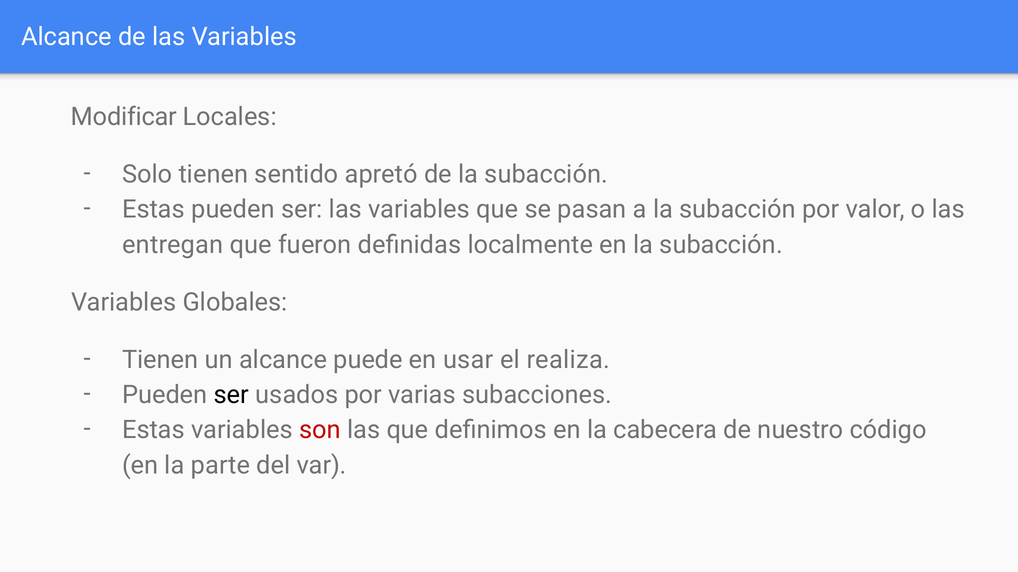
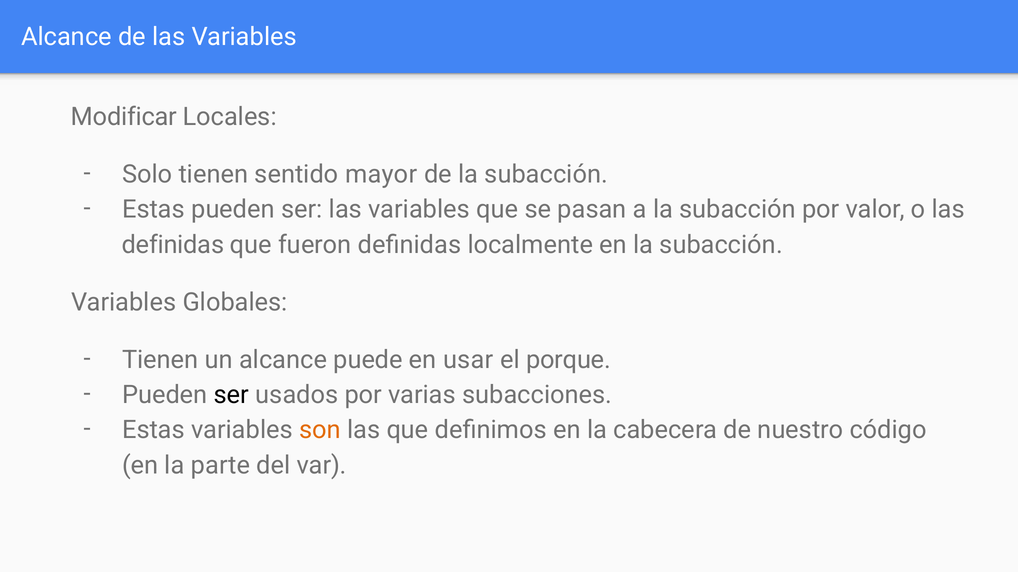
apretó: apretó -> mayor
entregan at (173, 245): entregan -> definidas
realiza: realiza -> porque
son colour: red -> orange
